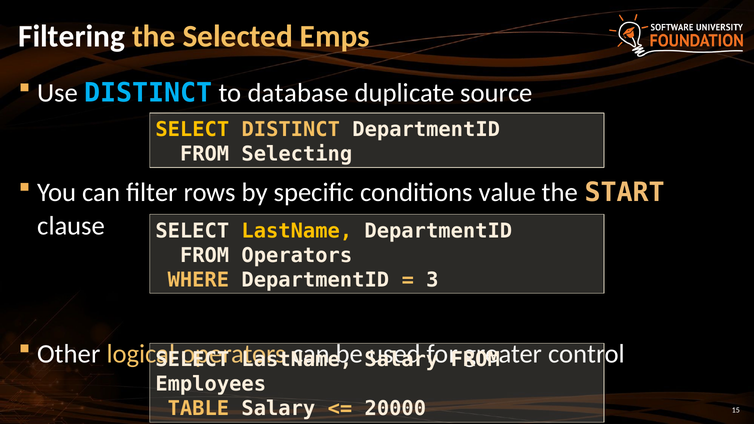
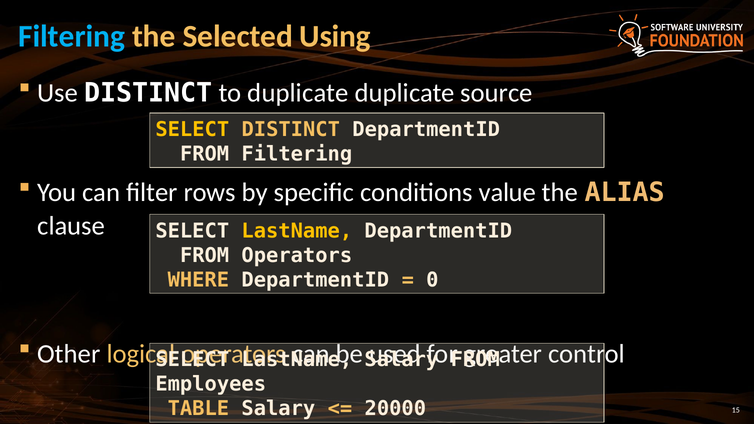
Filtering at (72, 37) colour: white -> light blue
Emps: Emps -> Using
DISTINCT at (148, 93) colour: light blue -> white
to database: database -> duplicate
FROM Selecting: Selecting -> Filtering
START: START -> ALIAS
3: 3 -> 0
